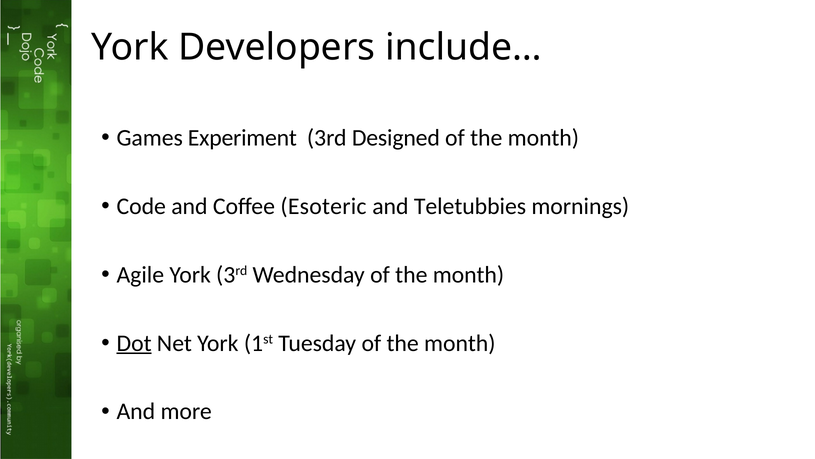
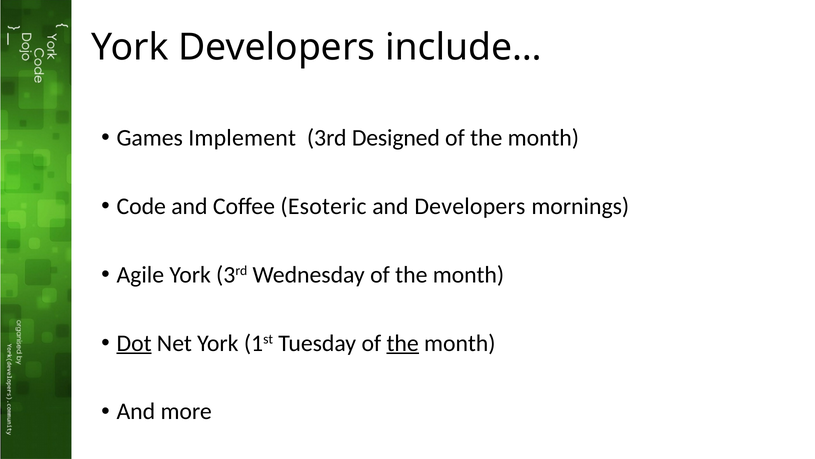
Experiment: Experiment -> Implement
and Teletubbies: Teletubbies -> Developers
the at (403, 343) underline: none -> present
